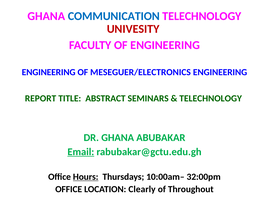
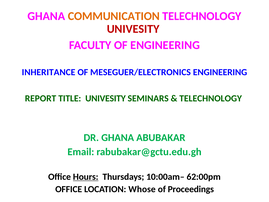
COMMUNICATION colour: blue -> orange
ENGINEERING at (49, 72): ENGINEERING -> INHERITANCE
TITLE ABSTRACT: ABSTRACT -> UNIVESITY
Email underline: present -> none
32:00pm: 32:00pm -> 62:00pm
Clearly: Clearly -> Whose
Throughout: Throughout -> Proceedings
